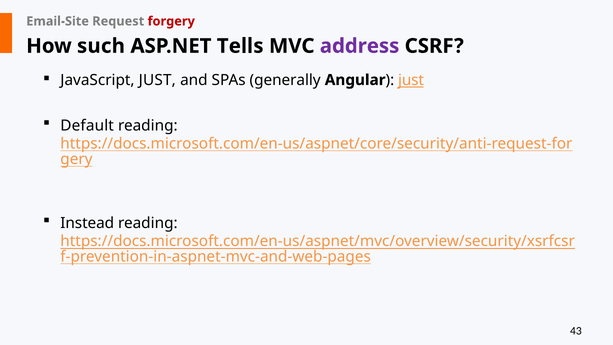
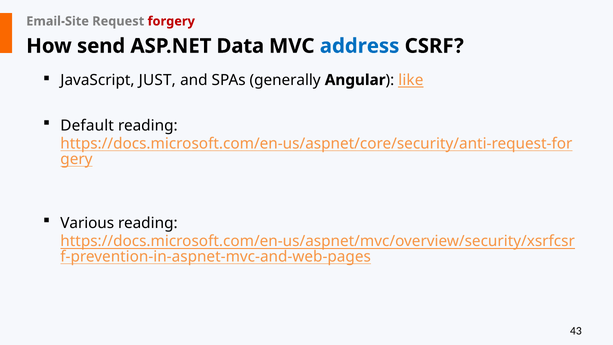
such: such -> send
Tells: Tells -> Data
address colour: purple -> blue
just at (411, 80): just -> like
Instead: Instead -> Various
